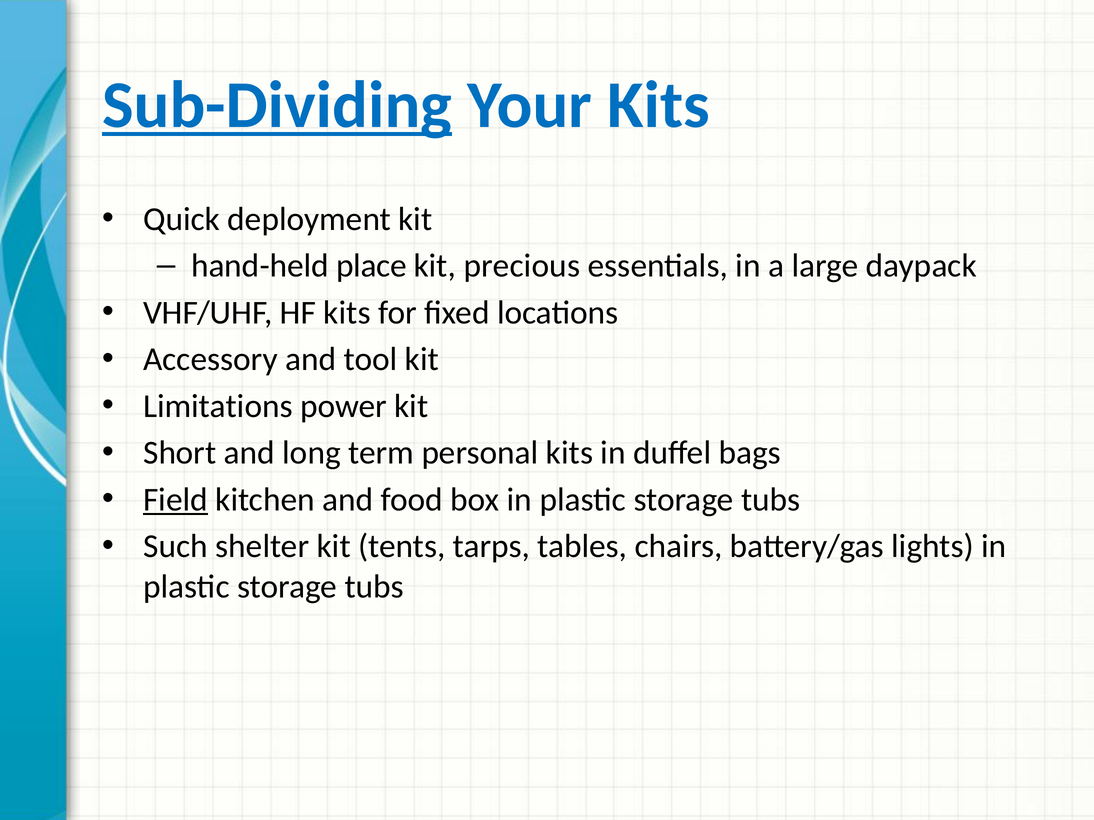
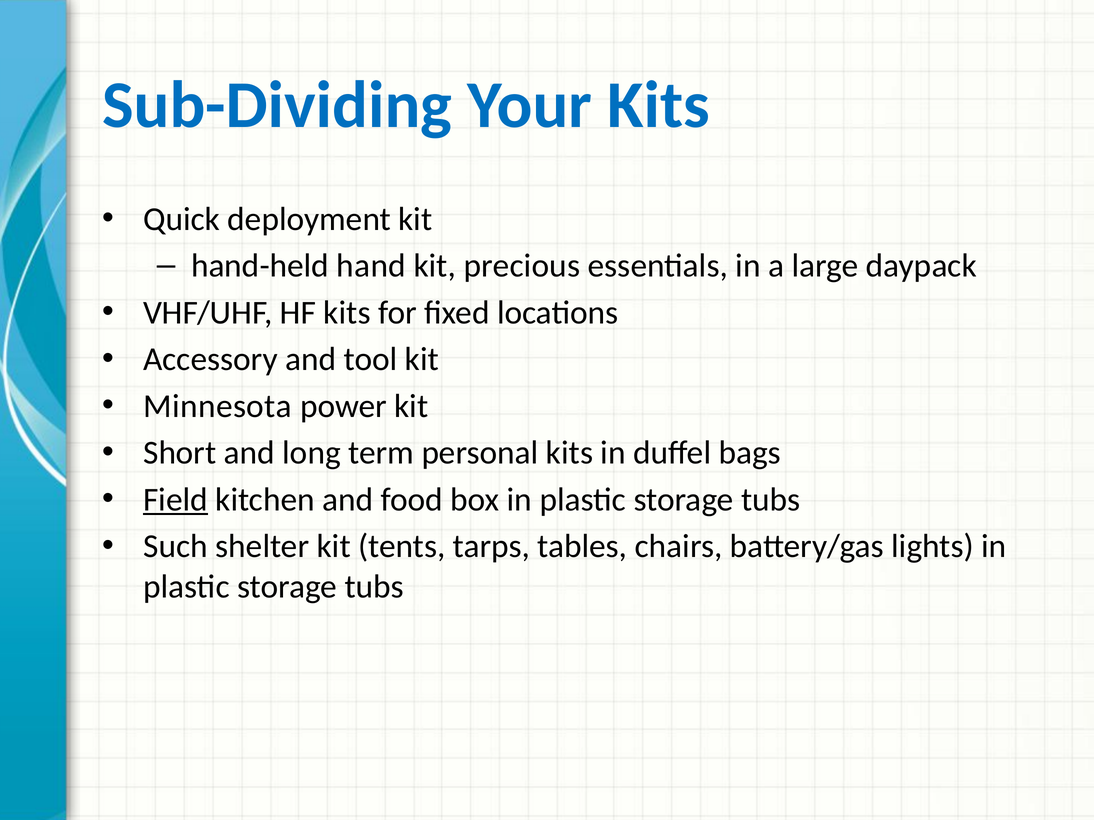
Sub-Dividing underline: present -> none
place: place -> hand
Limitations: Limitations -> Minnesota
